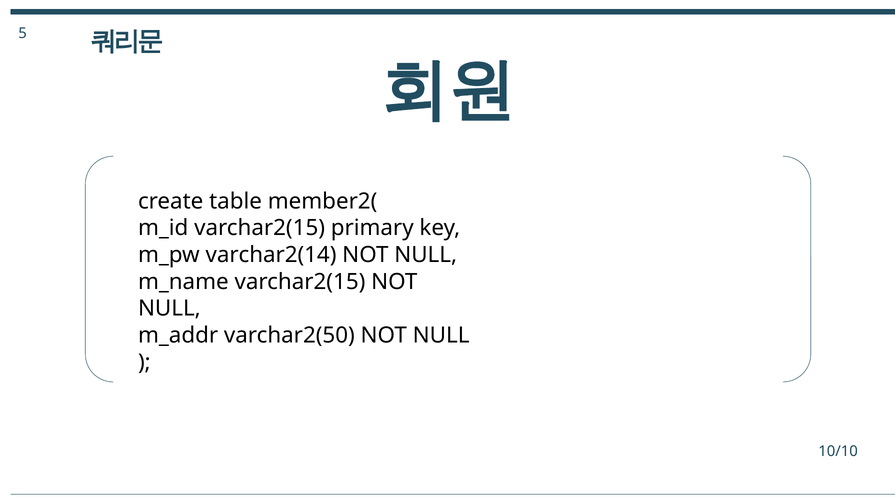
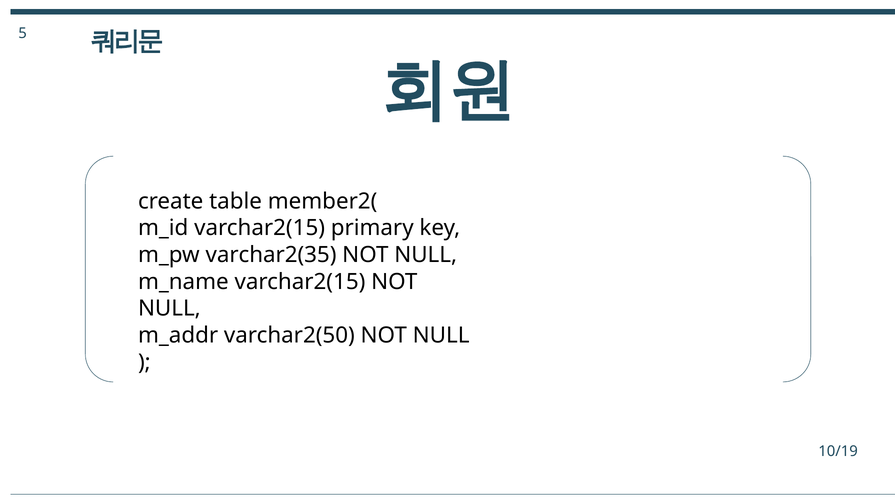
varchar2(14: varchar2(14 -> varchar2(35
10/10: 10/10 -> 10/19
